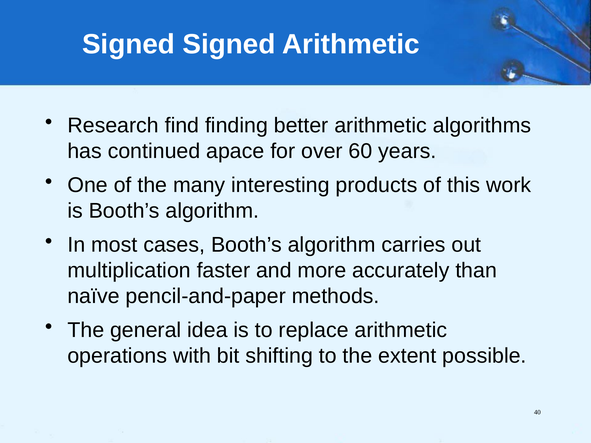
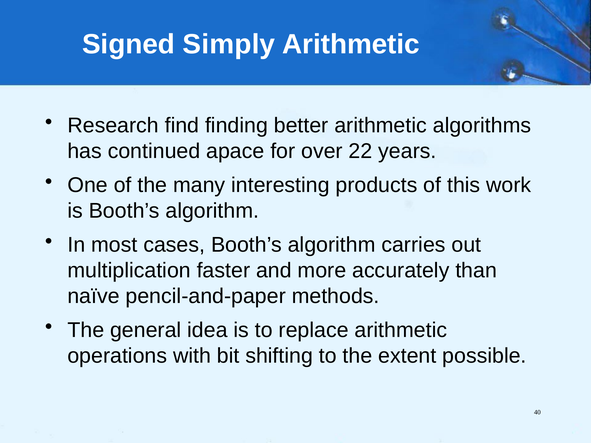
Signed Signed: Signed -> Simply
60: 60 -> 22
